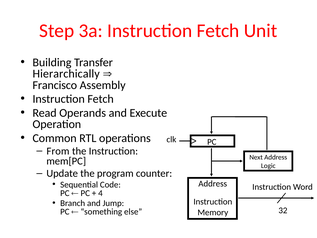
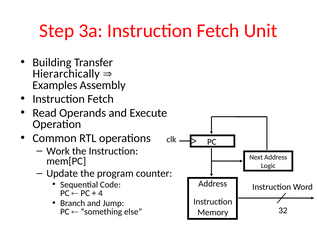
Francisco: Francisco -> Examples
From: From -> Work
